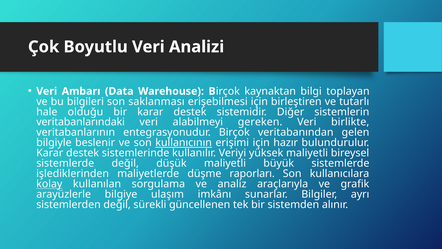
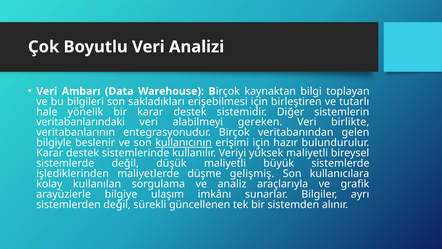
saklanması: saklanması -> sakladıkları
olduğu: olduğu -> yönelik
raporları: raporları -> gelişmiş
kolay underline: present -> none
